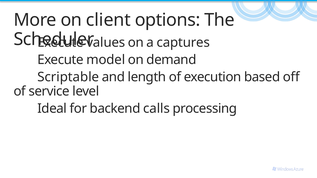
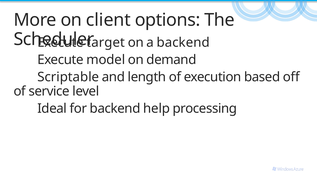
values: values -> target
a captures: captures -> backend
calls: calls -> help
